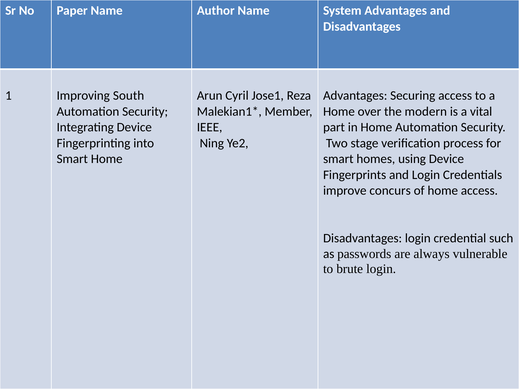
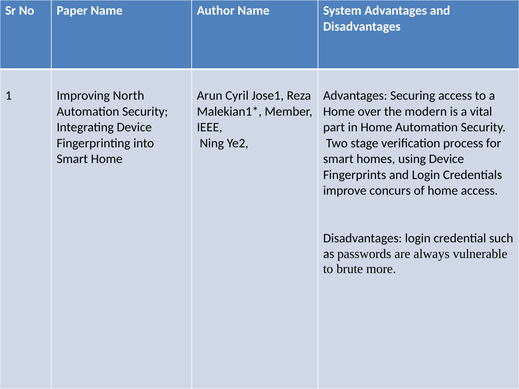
South: South -> North
brute login: login -> more
